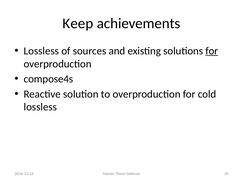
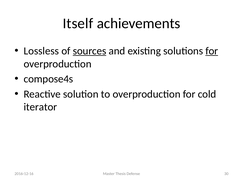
Keep: Keep -> Itself
sources underline: none -> present
lossless at (40, 107): lossless -> iterator
